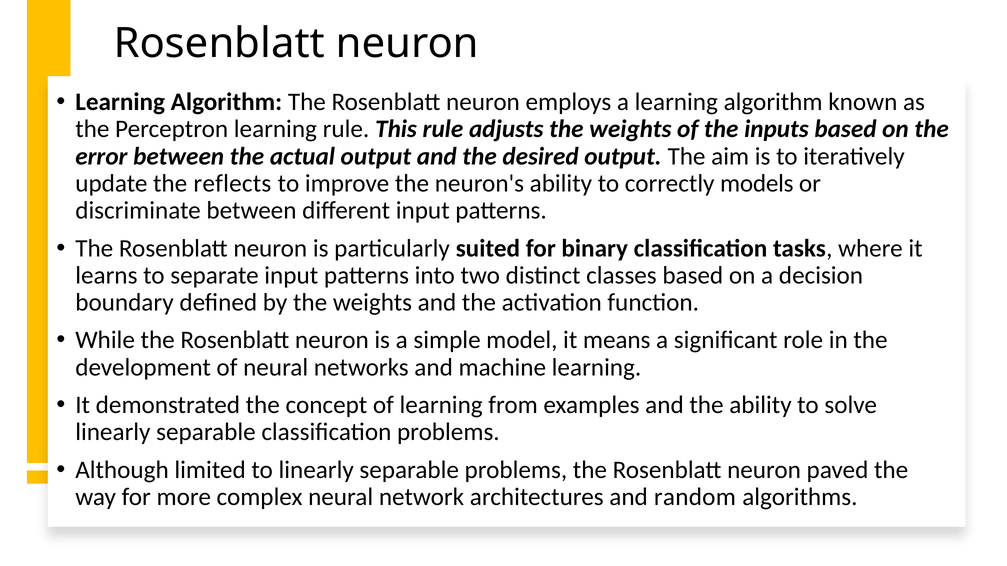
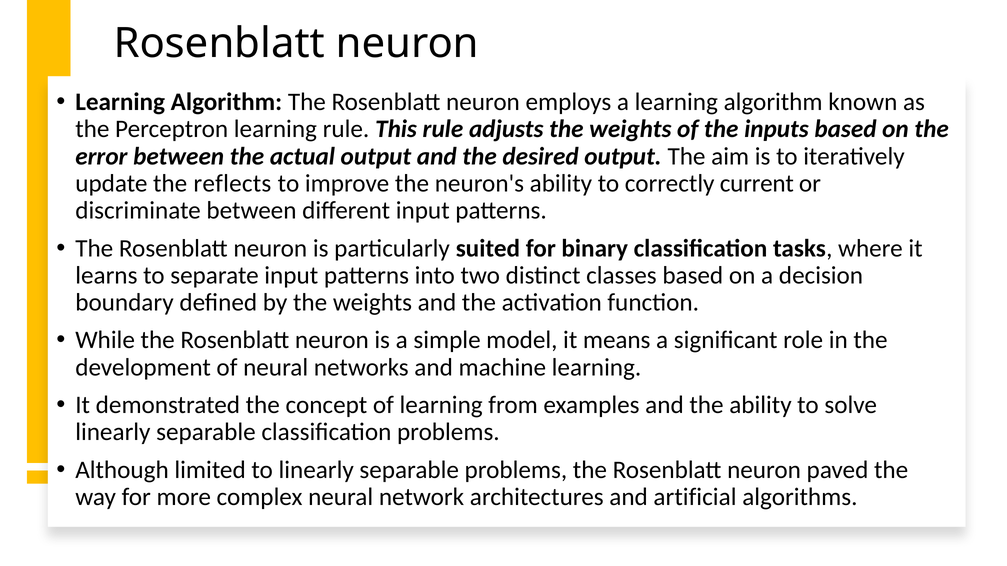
models: models -> current
random: random -> artificial
